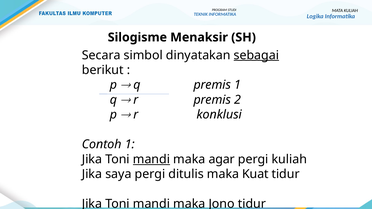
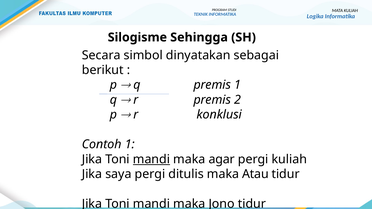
Menaksir: Menaksir -> Sehingga
sebagai underline: present -> none
Kuat: Kuat -> Atau
